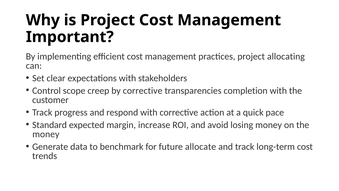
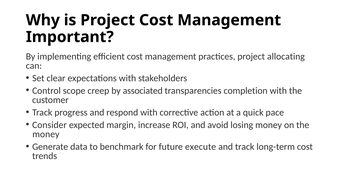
by corrective: corrective -> associated
Standard: Standard -> Consider
allocate: allocate -> execute
